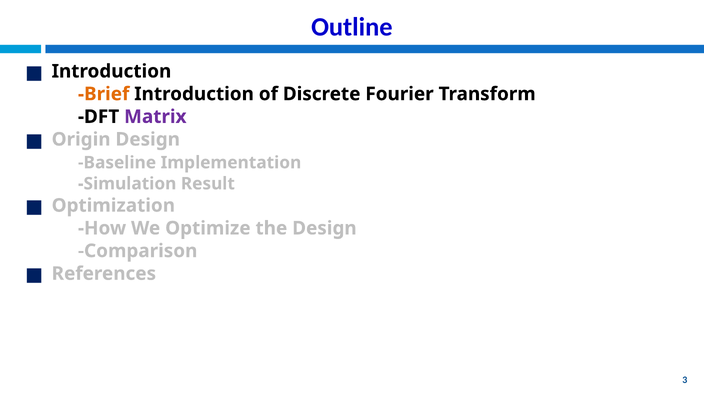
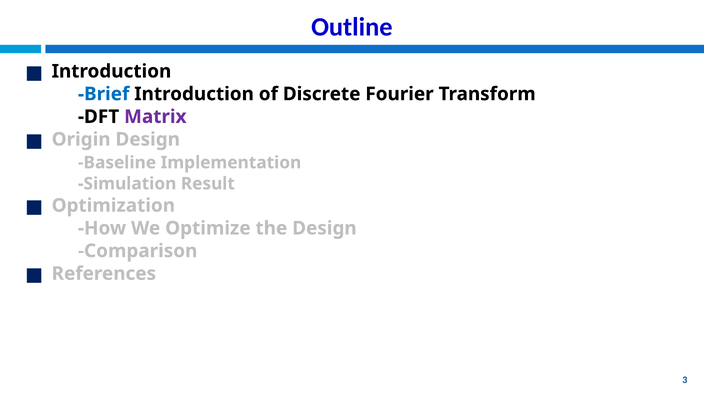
Brief colour: orange -> blue
